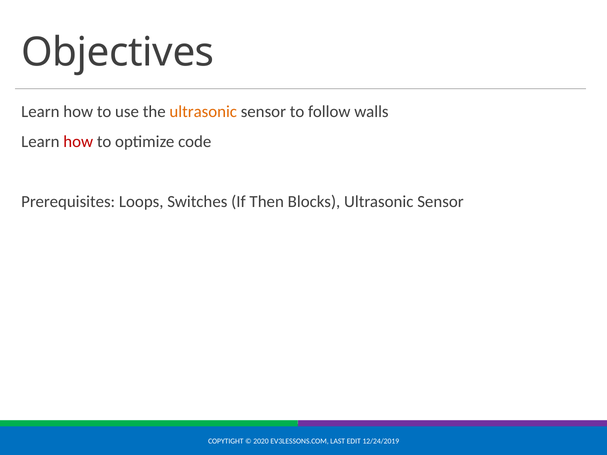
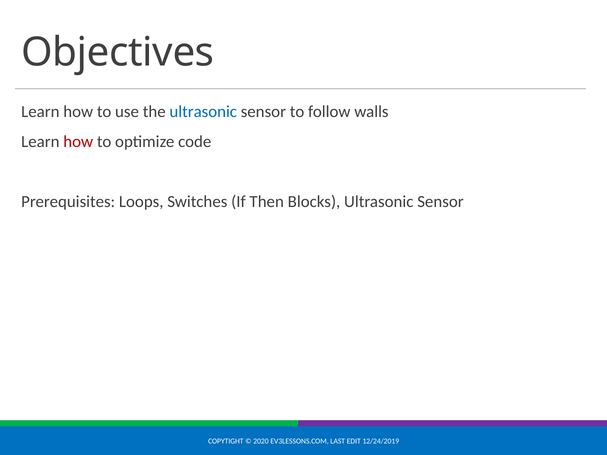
ultrasonic at (203, 112) colour: orange -> blue
